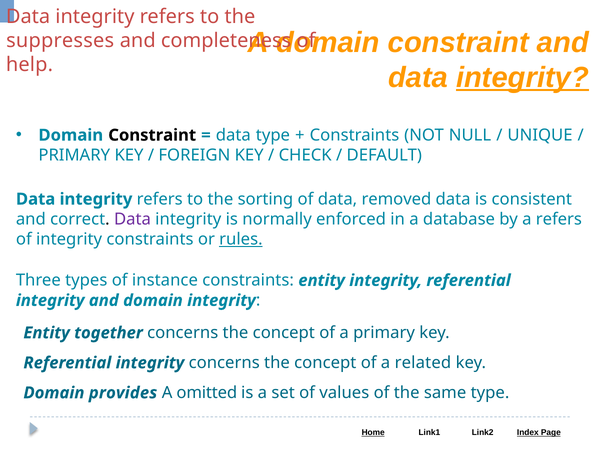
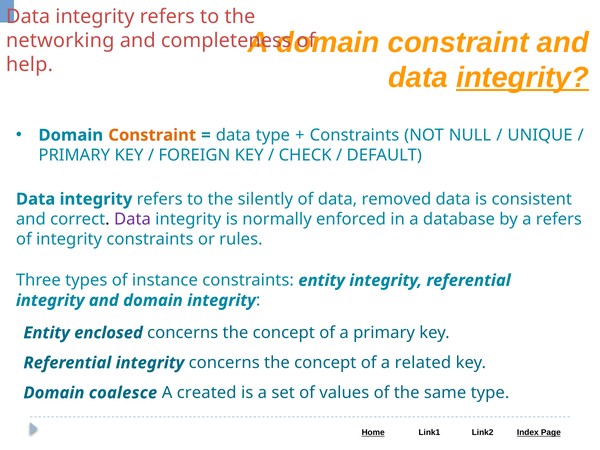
suppresses: suppresses -> networking
Constraint at (152, 135) colour: black -> orange
sorting: sorting -> silently
rules underline: present -> none
together: together -> enclosed
provides: provides -> coalesce
omitted: omitted -> created
